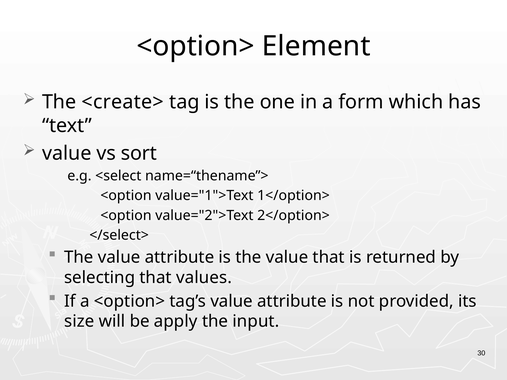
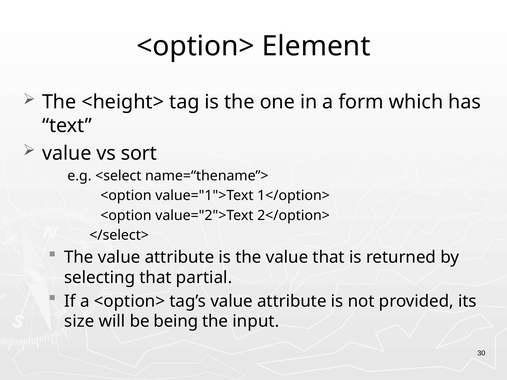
<create>: <create> -> <height>
values: values -> partial
apply: apply -> being
